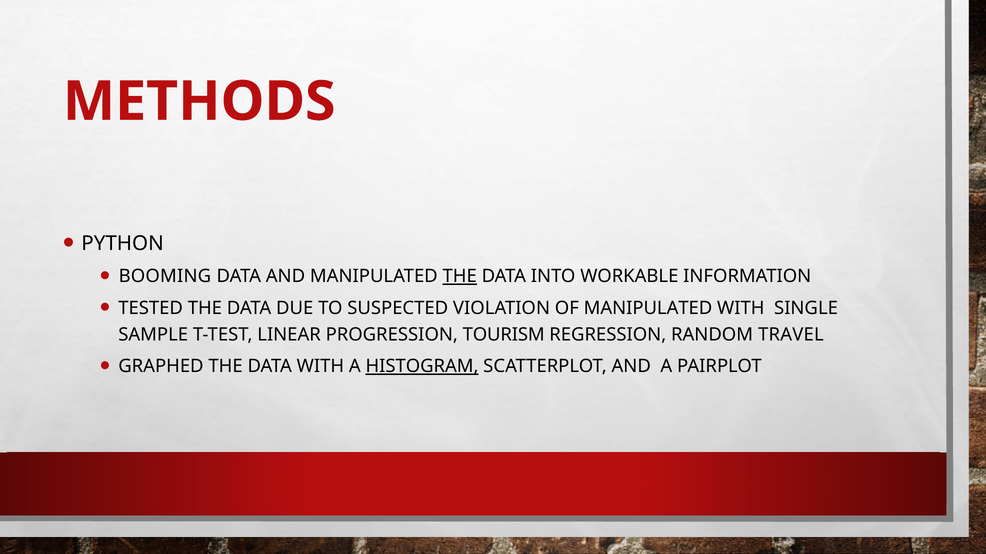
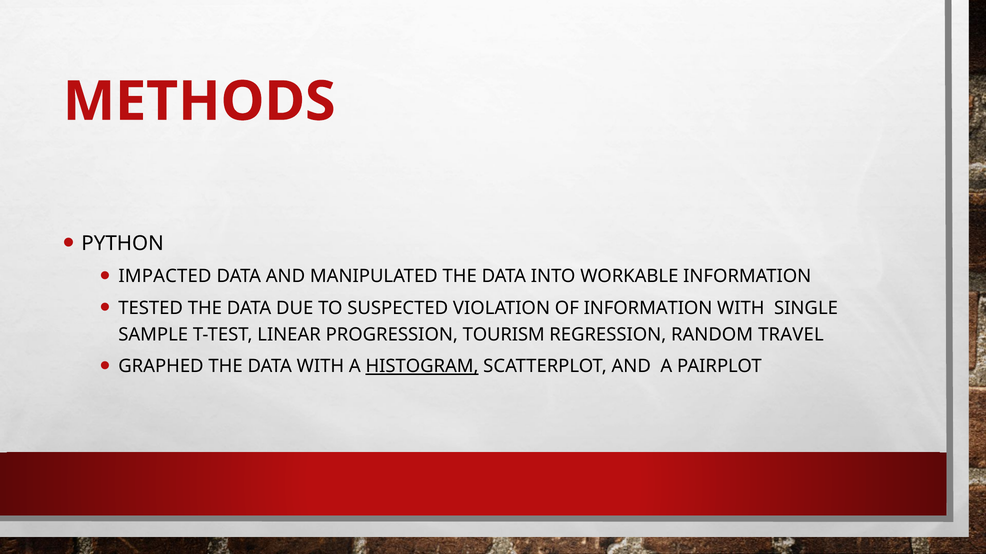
BOOMING: BOOMING -> IMPACTED
THE at (460, 277) underline: present -> none
OF MANIPULATED: MANIPULATED -> INFORMATION
